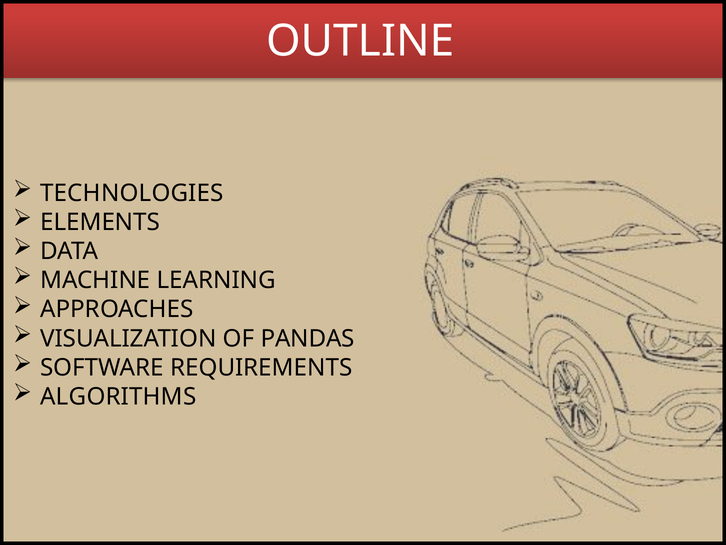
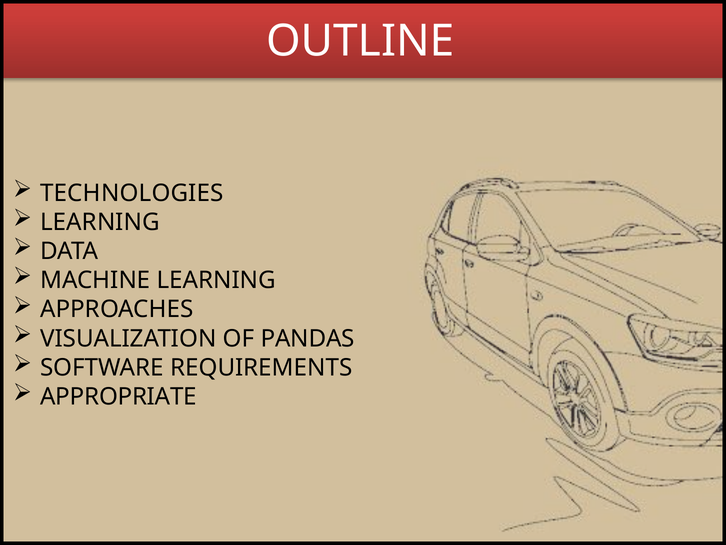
ELEMENTS at (100, 222): ELEMENTS -> LEARNING
ALGORITHMS: ALGORITHMS -> APPROPRIATE
